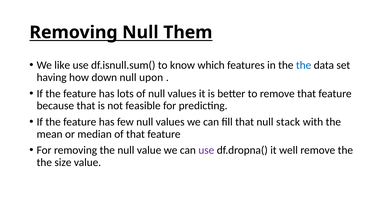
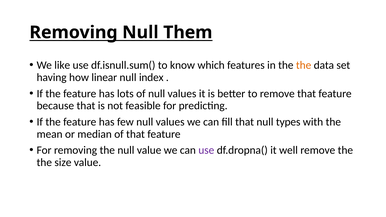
the at (304, 65) colour: blue -> orange
down: down -> linear
upon: upon -> index
stack: stack -> types
